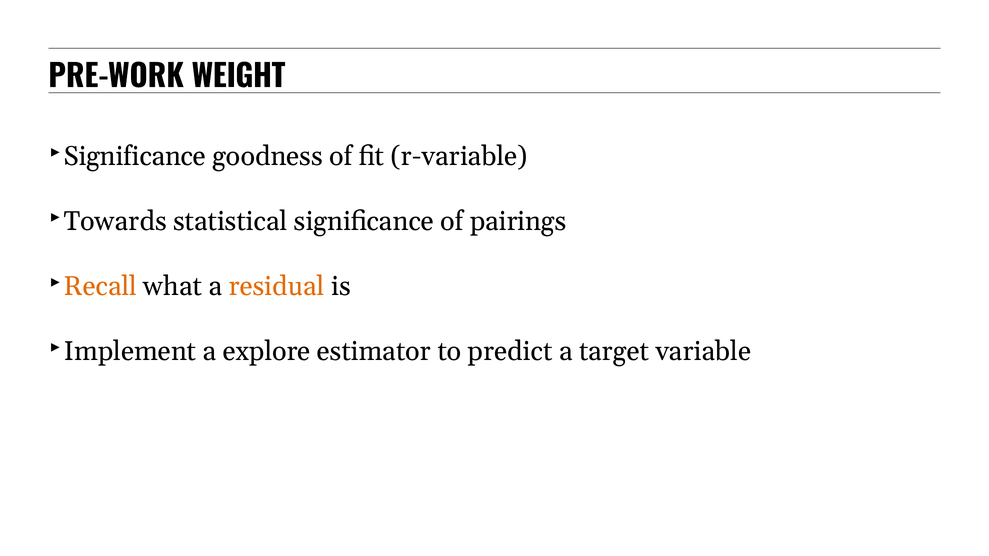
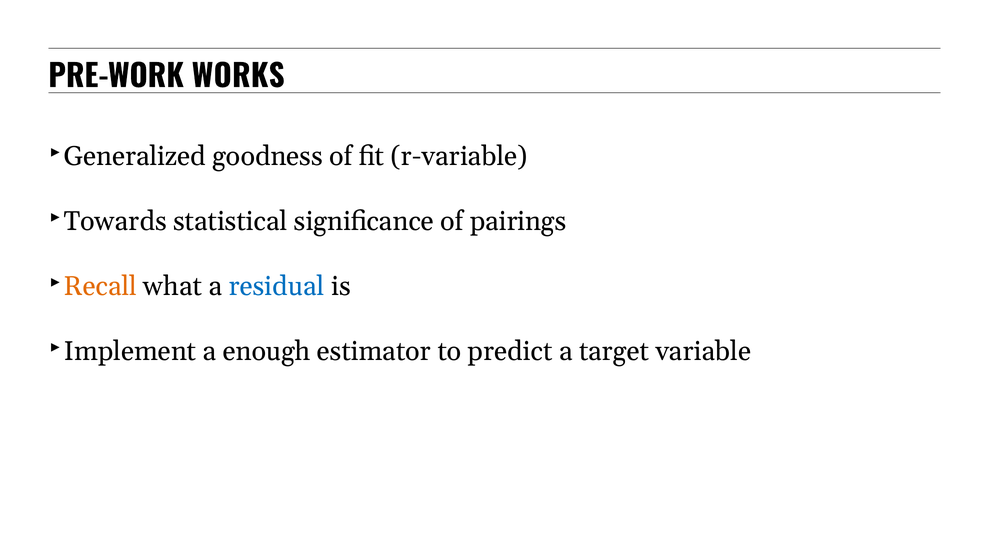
WEIGHT: WEIGHT -> WORKS
Significance at (135, 156): Significance -> Generalized
residual colour: orange -> blue
explore: explore -> enough
